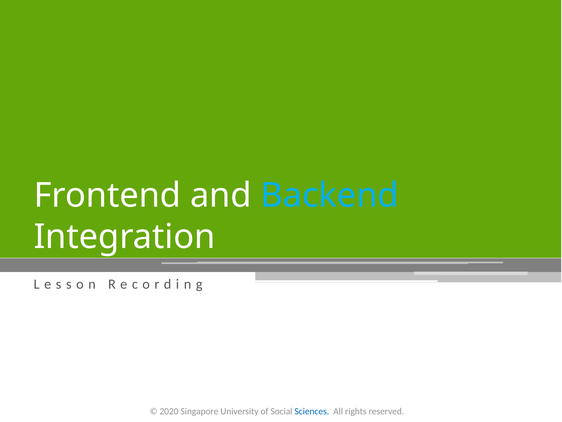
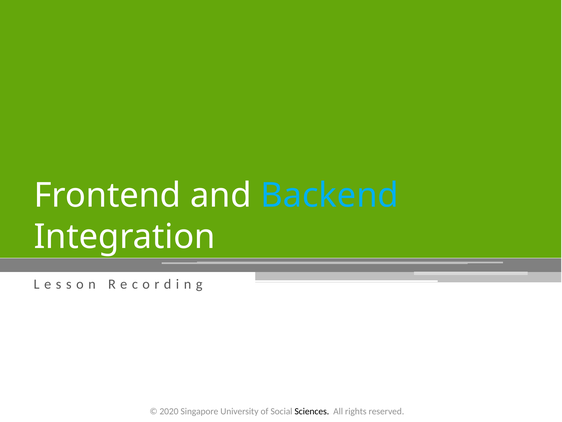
Sciences colour: blue -> black
